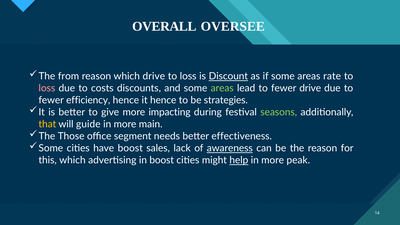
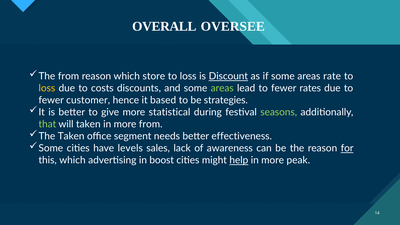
which drive: drive -> store
loss at (47, 88) colour: pink -> yellow
fewer drive: drive -> rates
efficiency: efficiency -> customer
it hence: hence -> based
impacting: impacting -> statistical
that colour: yellow -> light green
will guide: guide -> taken
more main: main -> from
The Those: Those -> Taken
have boost: boost -> levels
awareness underline: present -> none
for underline: none -> present
